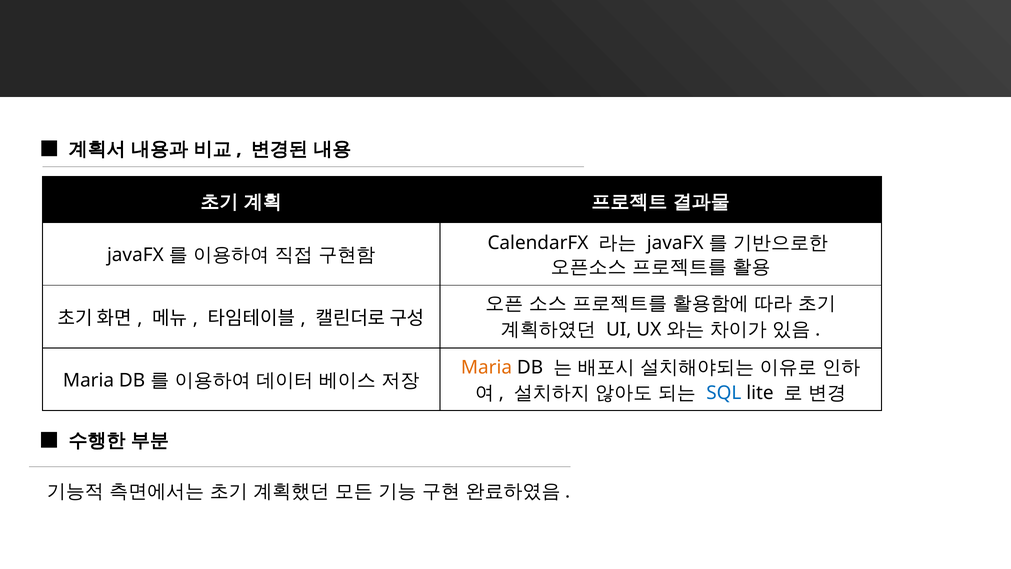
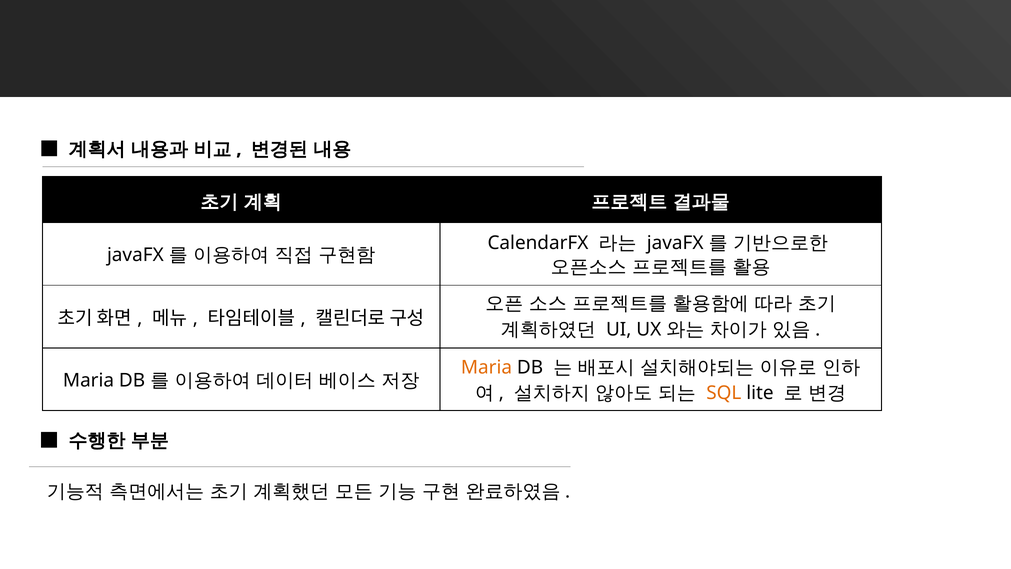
SQL colour: blue -> orange
